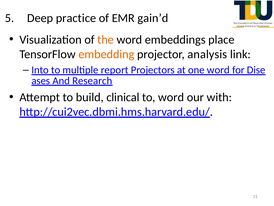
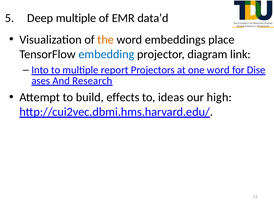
Deep practice: practice -> multiple
gain’d: gain’d -> data’d
embedding colour: orange -> blue
analysis: analysis -> diagram
clinical: clinical -> effects
to word: word -> ideas
with: with -> high
